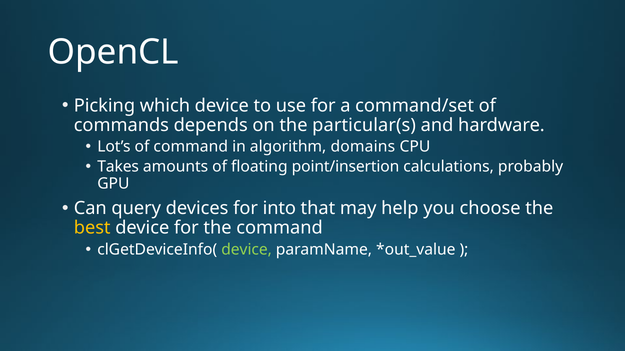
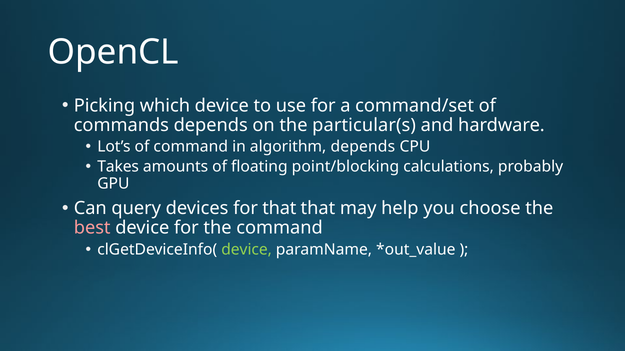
algorithm domains: domains -> depends
point/insertion: point/insertion -> point/blocking
for into: into -> that
best colour: yellow -> pink
